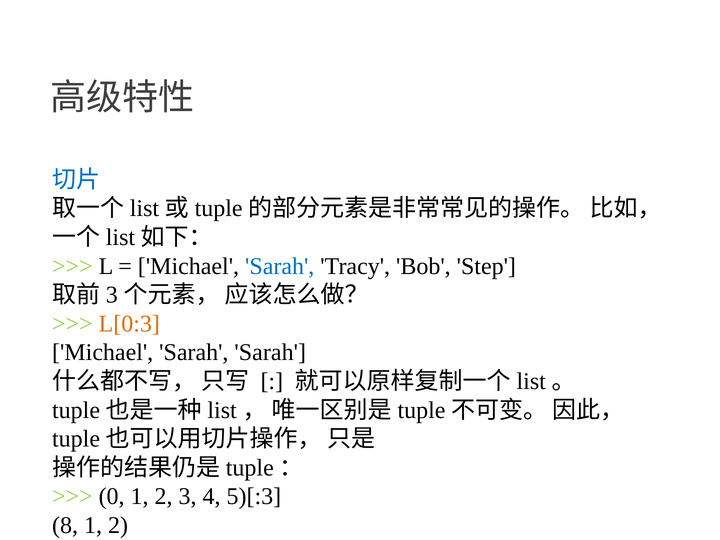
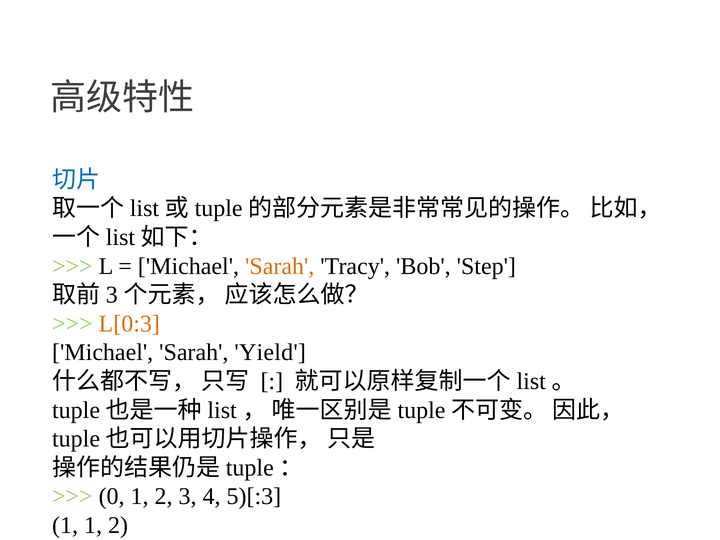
Sarah at (280, 266) colour: blue -> orange
Sarah Sarah: Sarah -> Yield
8 at (65, 525): 8 -> 1
